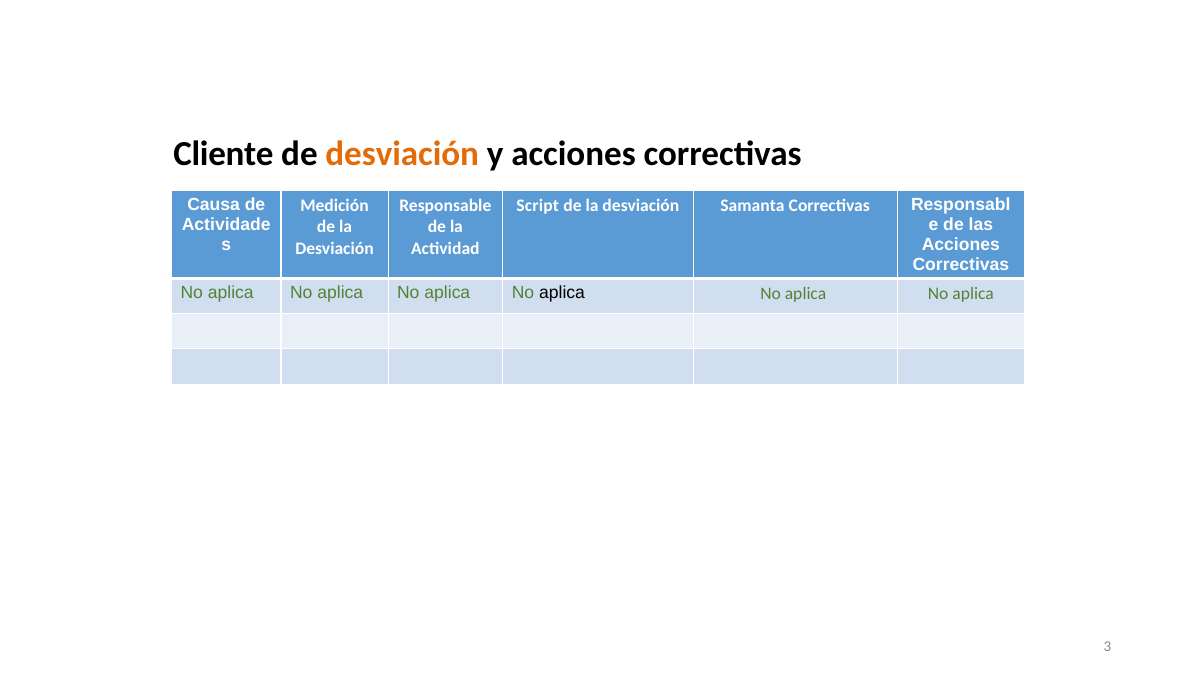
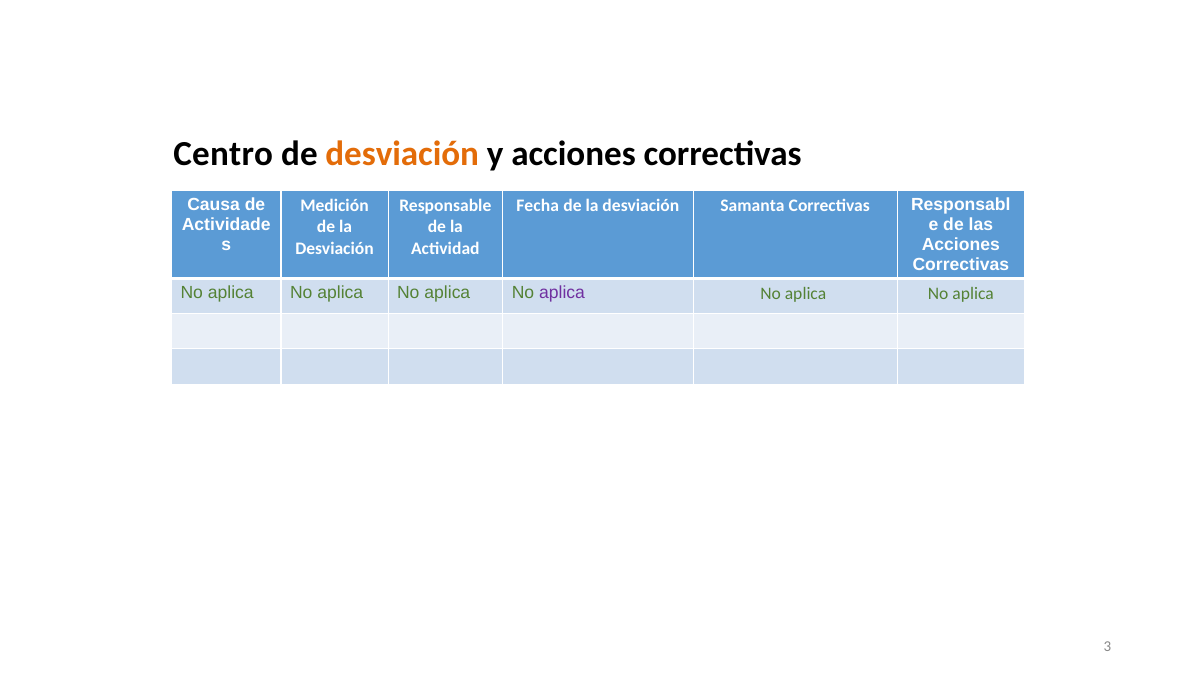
Cliente: Cliente -> Centro
Script: Script -> Fecha
aplica at (562, 293) colour: black -> purple
